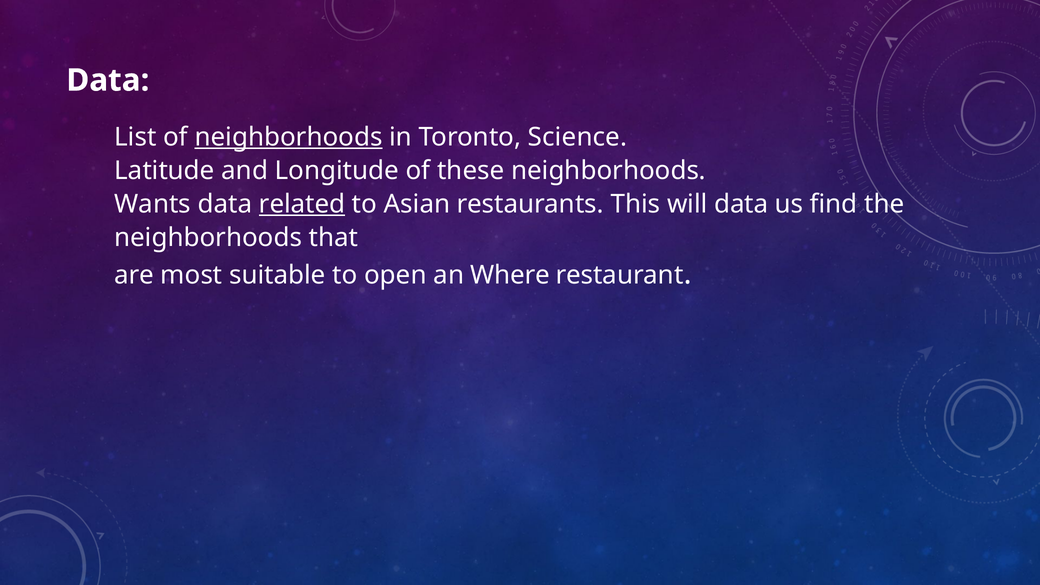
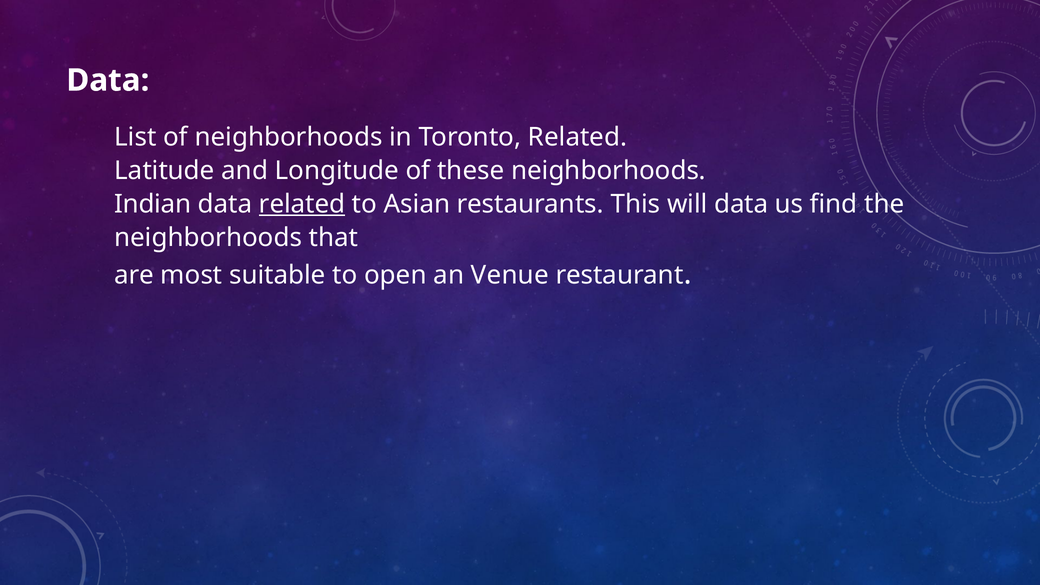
neighborhoods at (289, 137) underline: present -> none
Toronto Science: Science -> Related
Wants: Wants -> Indian
Where: Where -> Venue
